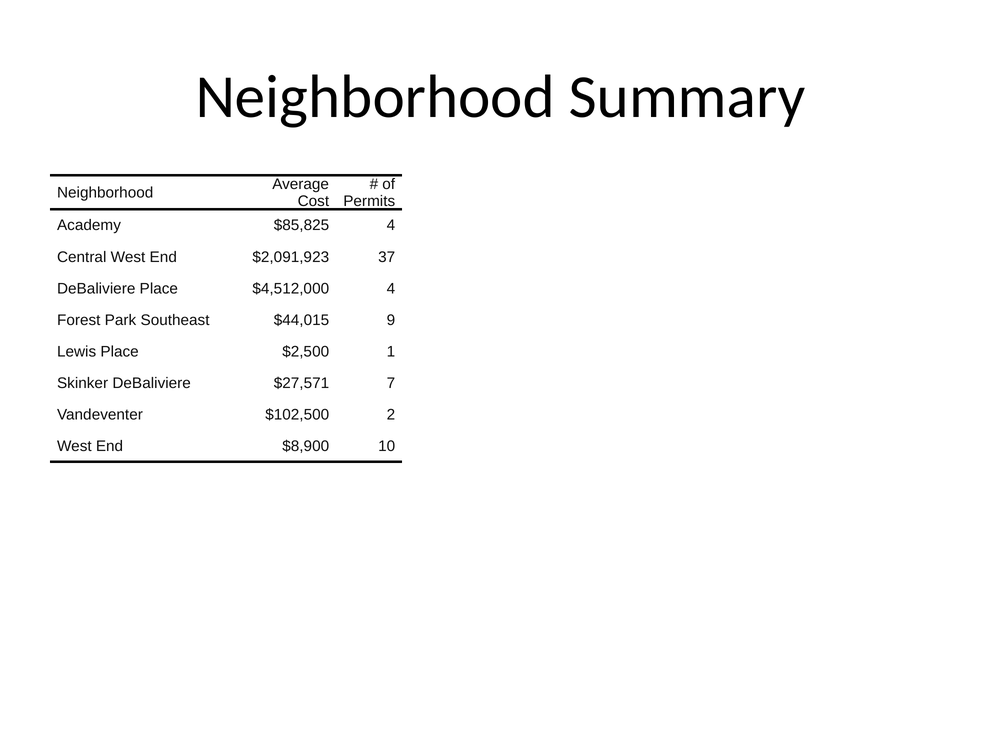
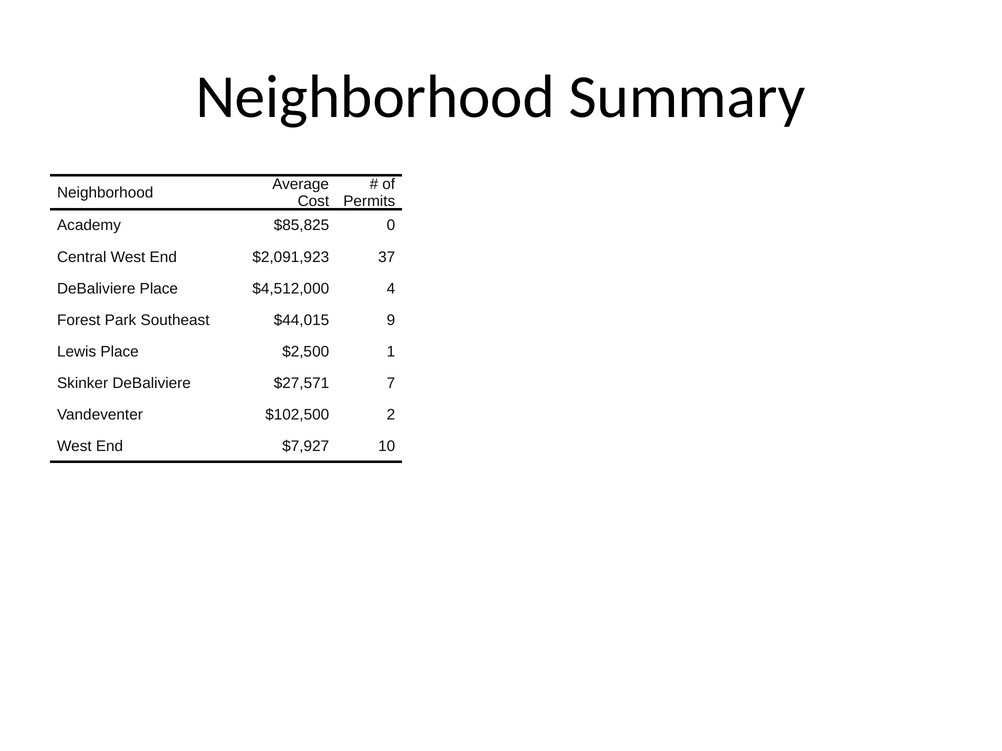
$85,825 4: 4 -> 0
$8,900: $8,900 -> $7,927
